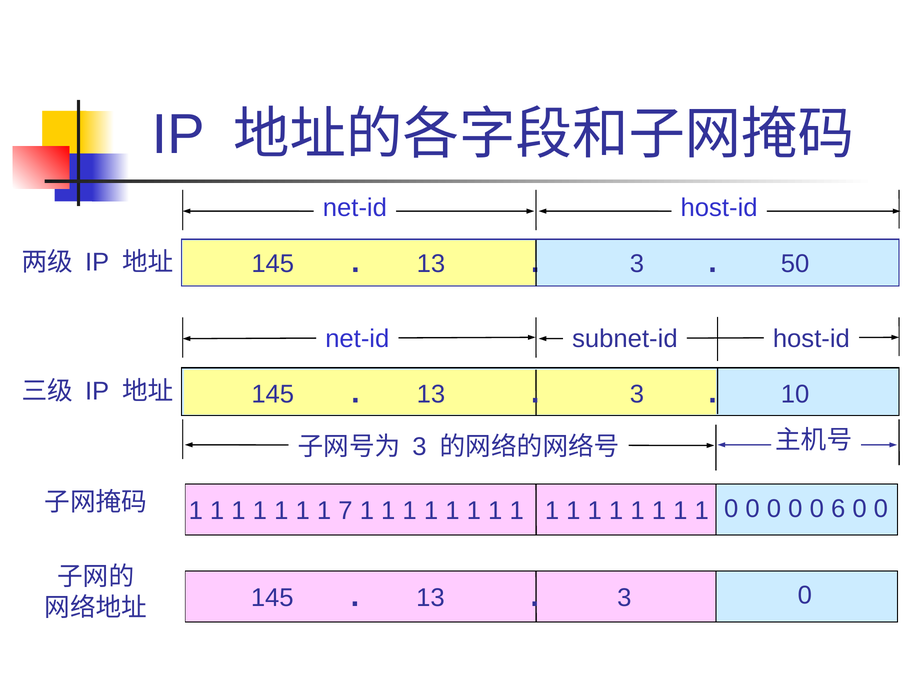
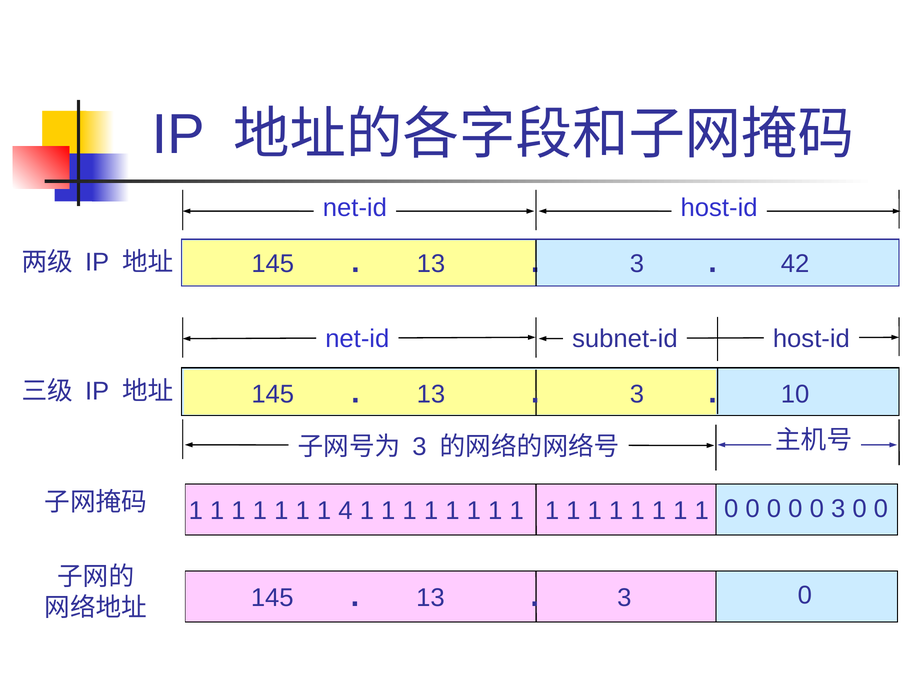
50: 50 -> 42
7: 7 -> 4
0 6: 6 -> 3
